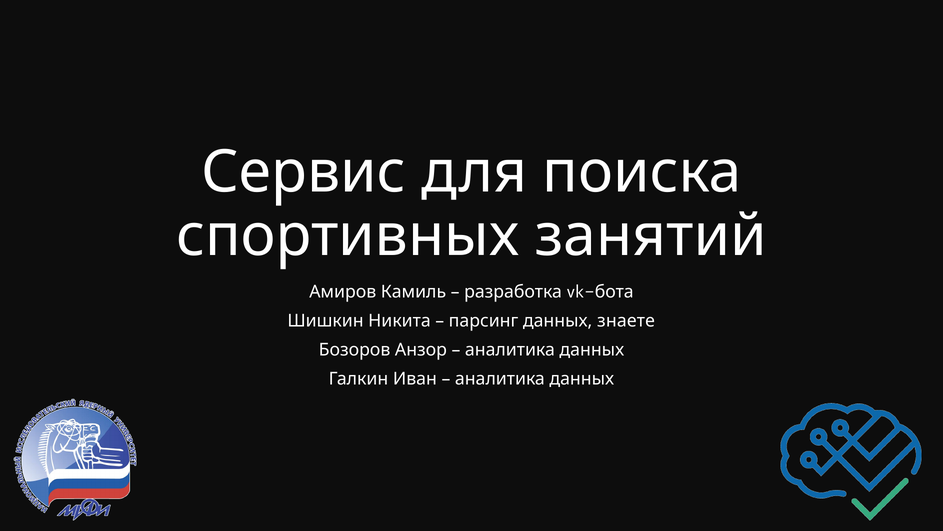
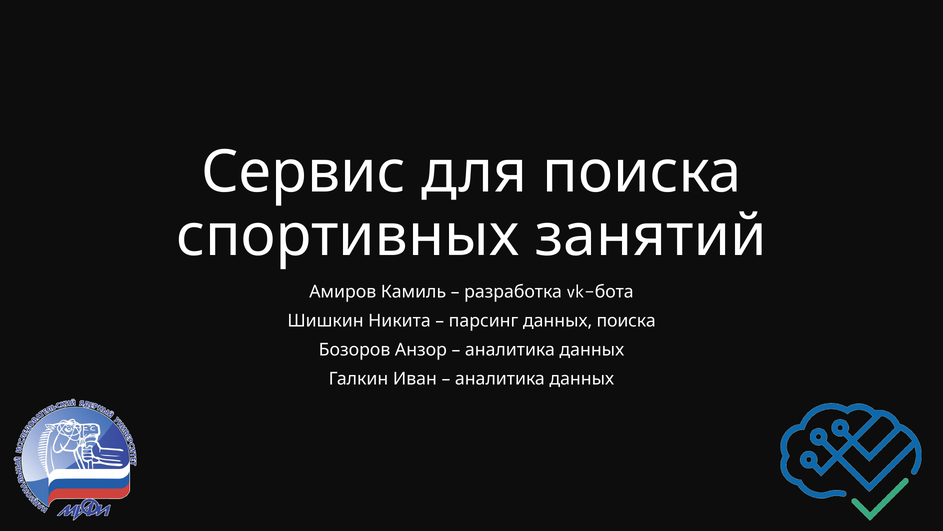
данных знаете: знаете -> поиска
